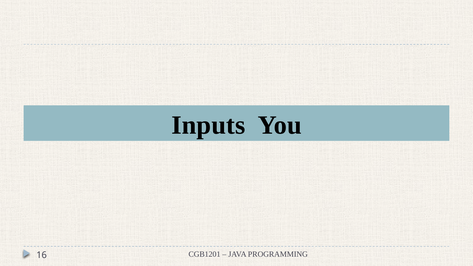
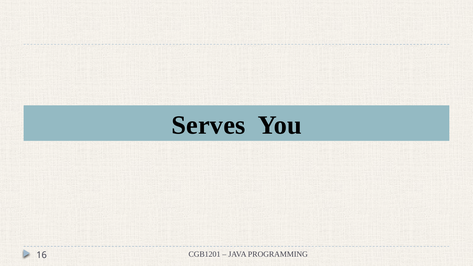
Inputs: Inputs -> Serves
